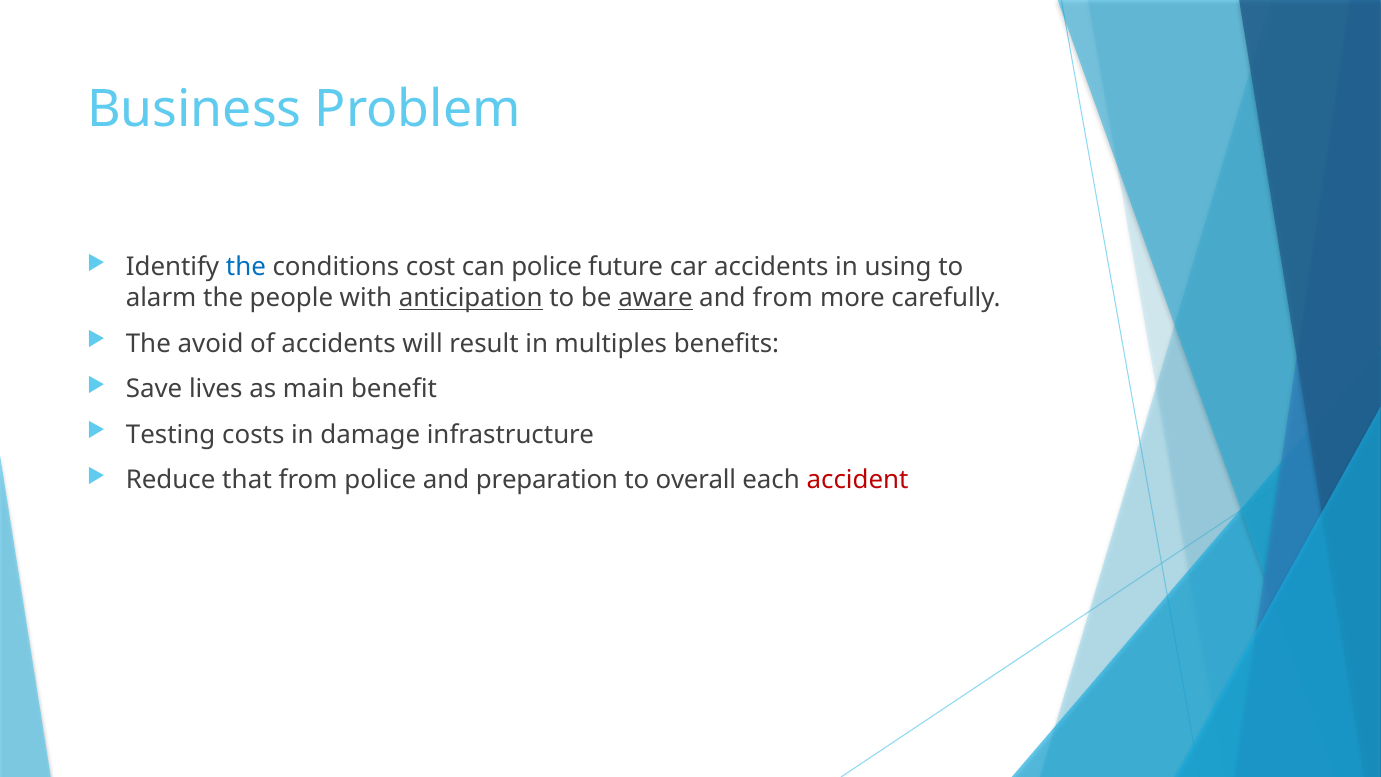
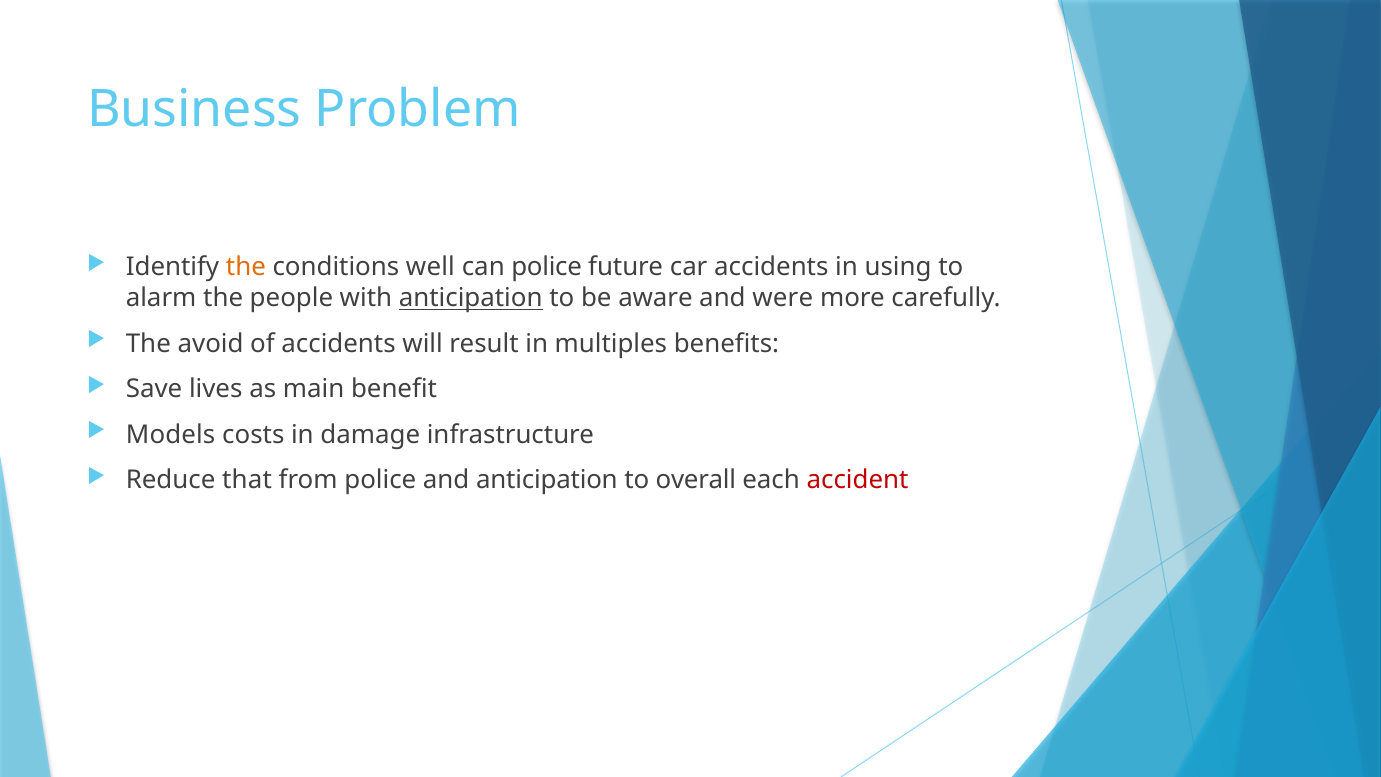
the at (246, 267) colour: blue -> orange
cost: cost -> well
aware underline: present -> none
and from: from -> were
Testing: Testing -> Models
and preparation: preparation -> anticipation
